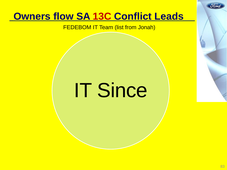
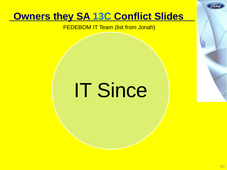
flow: flow -> they
13C colour: red -> blue
Leads: Leads -> Slides
